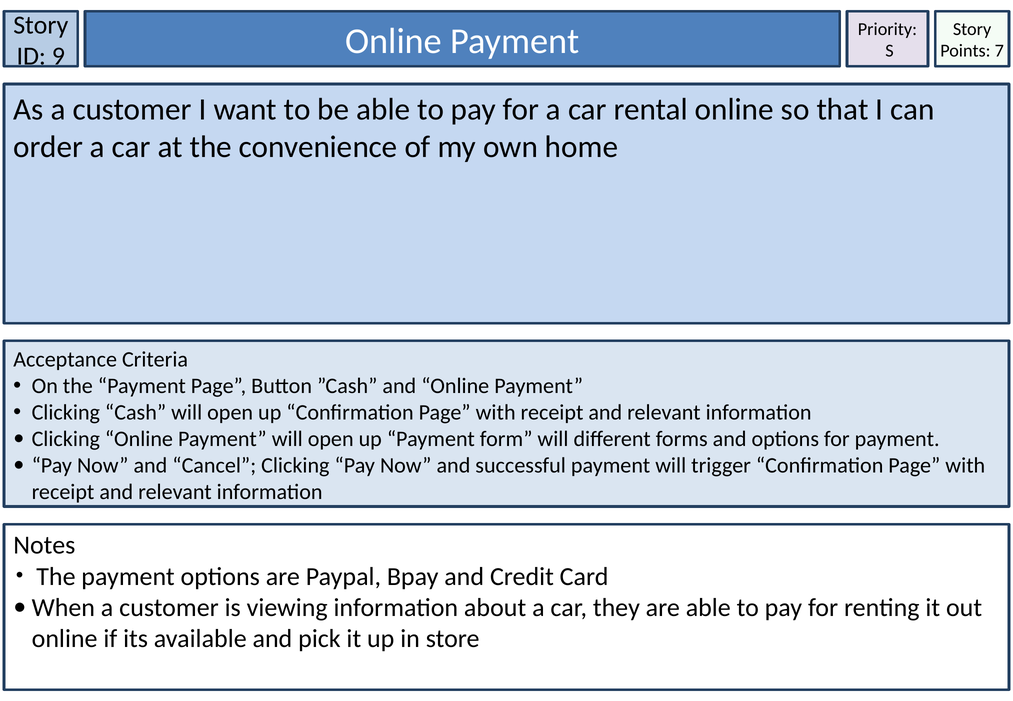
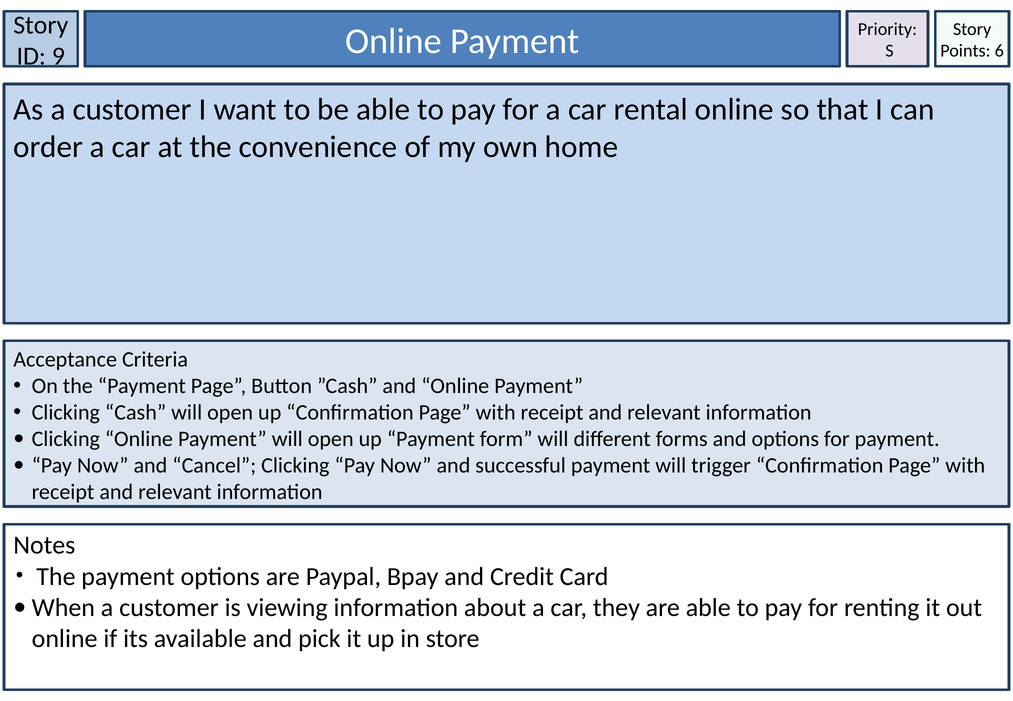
7: 7 -> 6
